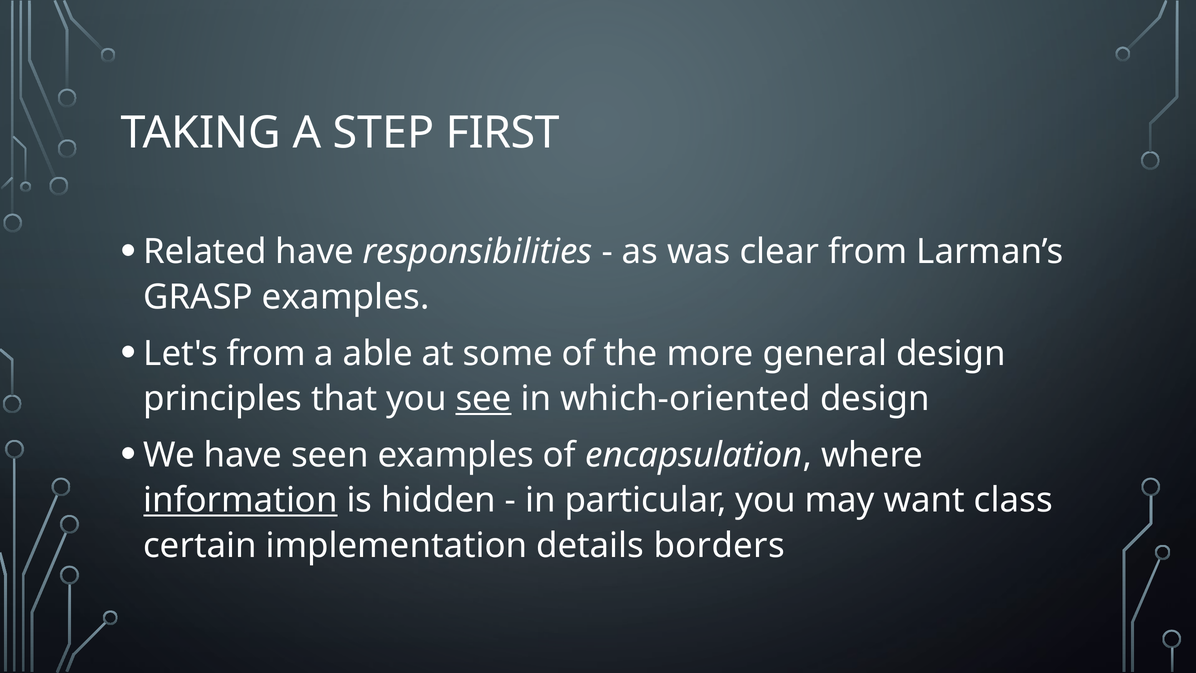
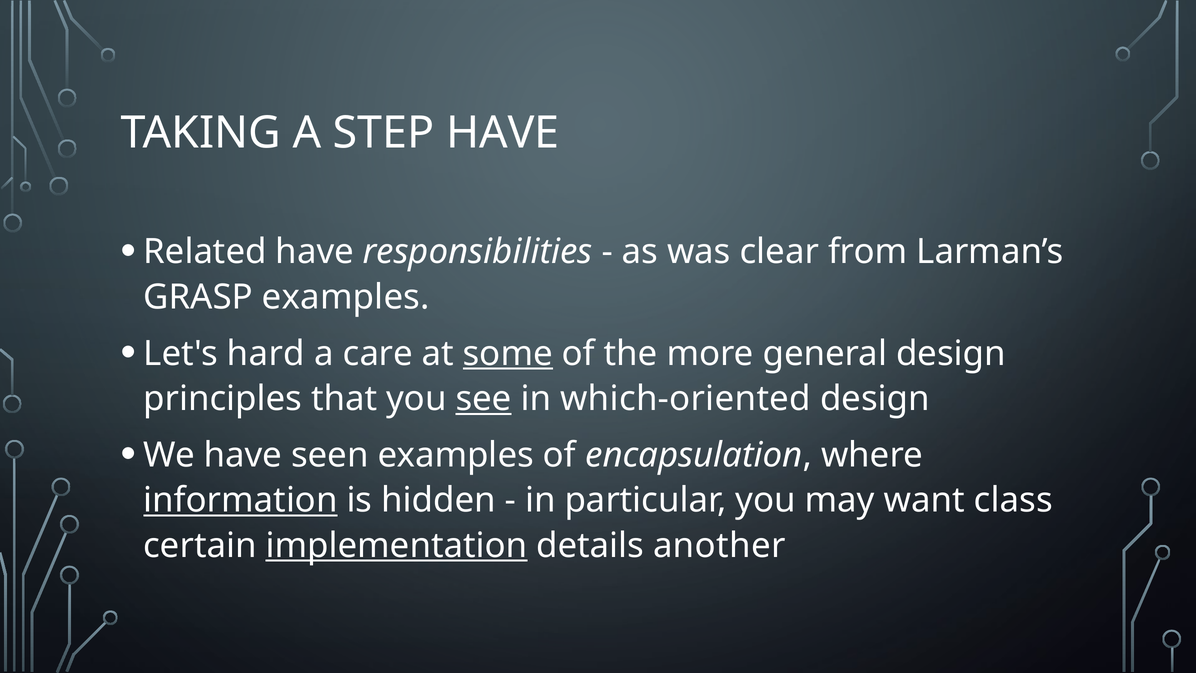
STEP FIRST: FIRST -> HAVE
Let's from: from -> hard
able: able -> care
some underline: none -> present
implementation underline: none -> present
borders: borders -> another
